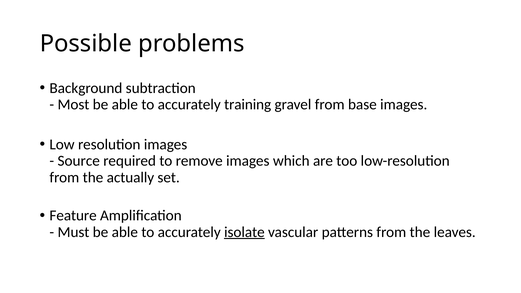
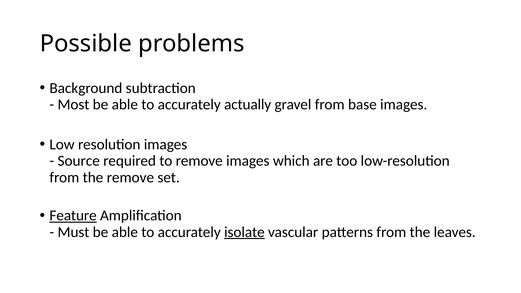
training: training -> actually
the actually: actually -> remove
Feature underline: none -> present
